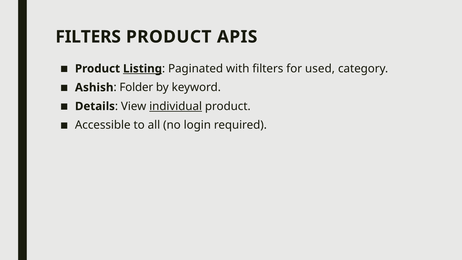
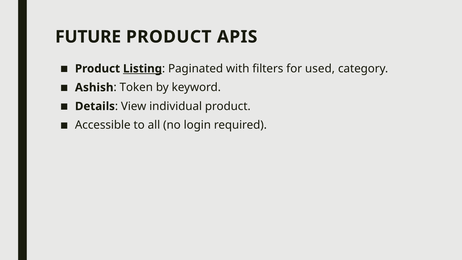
FILTERS at (88, 37): FILTERS -> FUTURE
Folder: Folder -> Token
individual underline: present -> none
